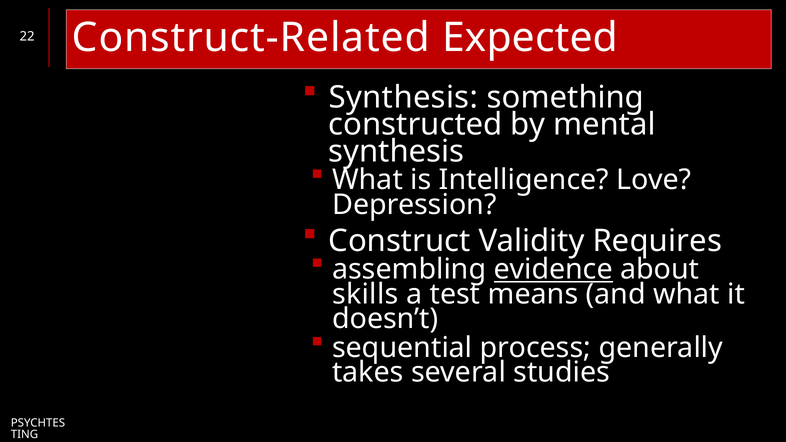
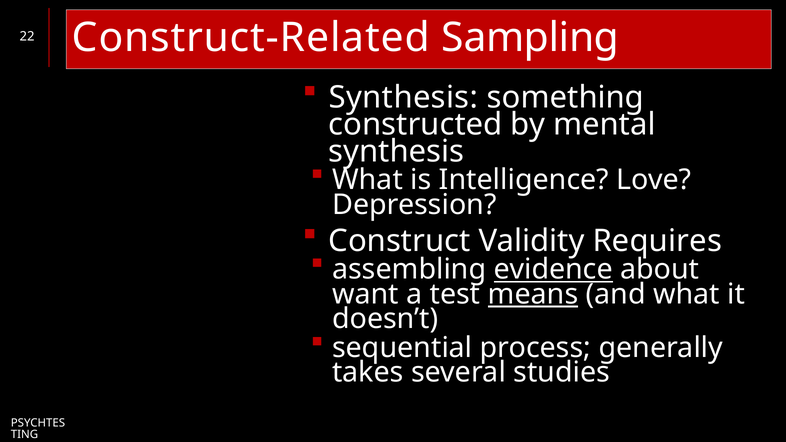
Expected: Expected -> Sampling
skills: skills -> want
means underline: none -> present
